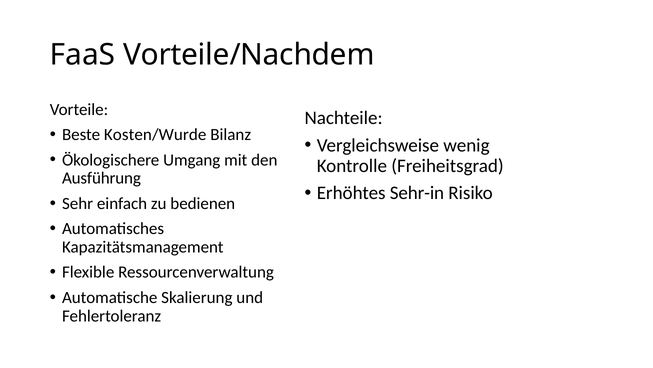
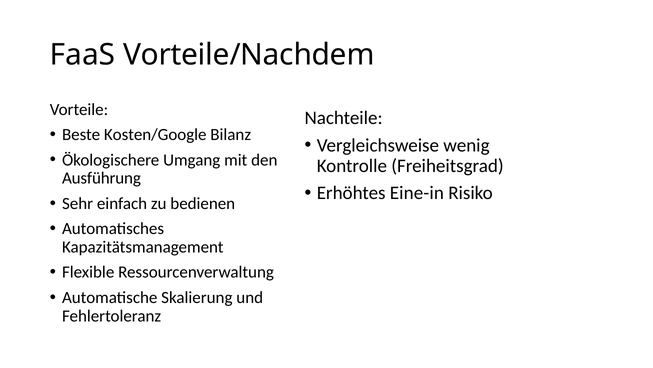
Kosten/Wurde: Kosten/Wurde -> Kosten/Google
Sehr-in: Sehr-in -> Eine-in
